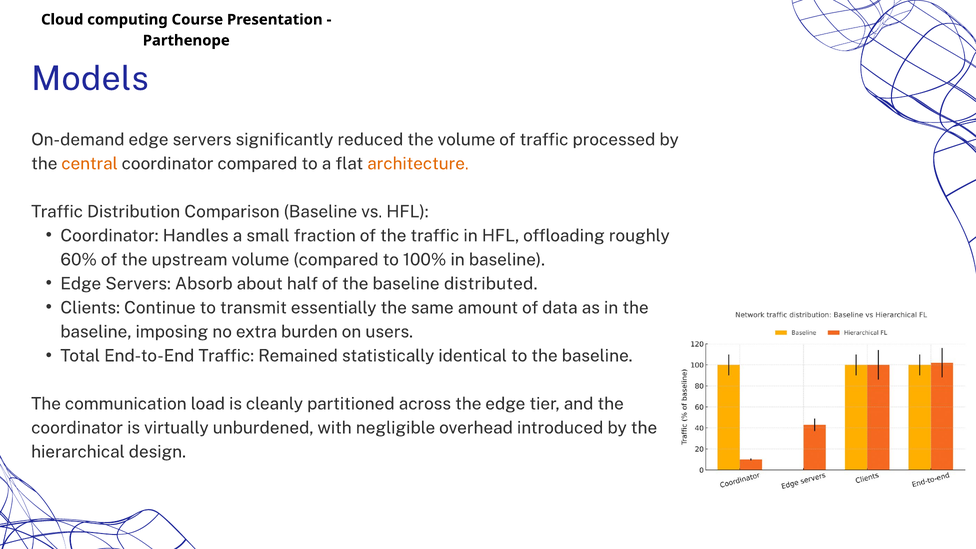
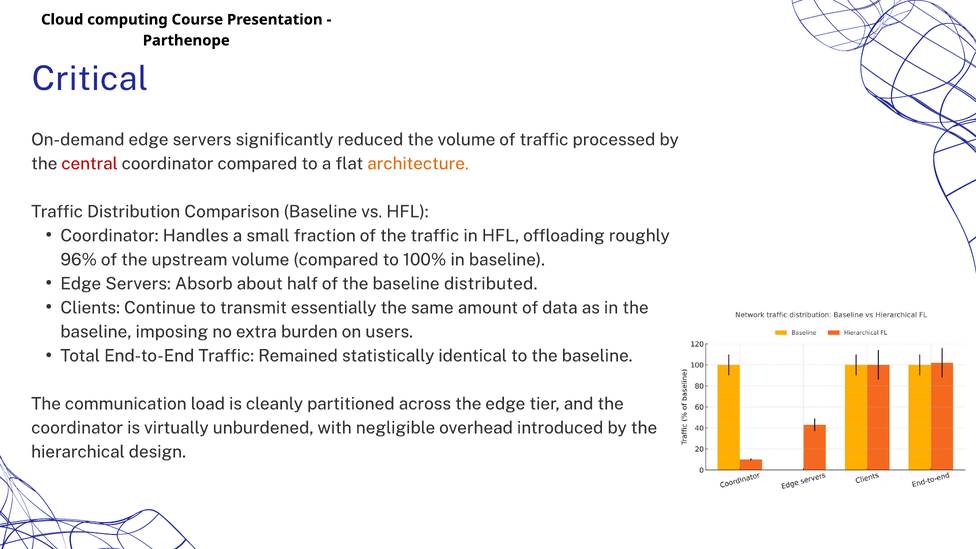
Models: Models -> Critical
central colour: orange -> red
60%: 60% -> 96%
